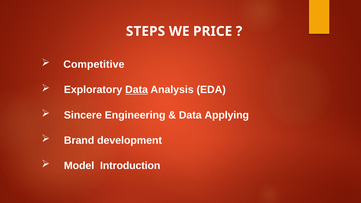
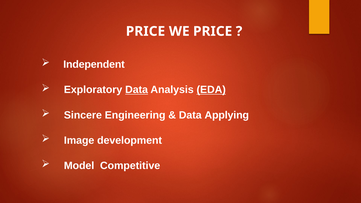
STEPS at (145, 31): STEPS -> PRICE
Competitive: Competitive -> Independent
EDA underline: none -> present
Brand: Brand -> Image
Introduction: Introduction -> Competitive
